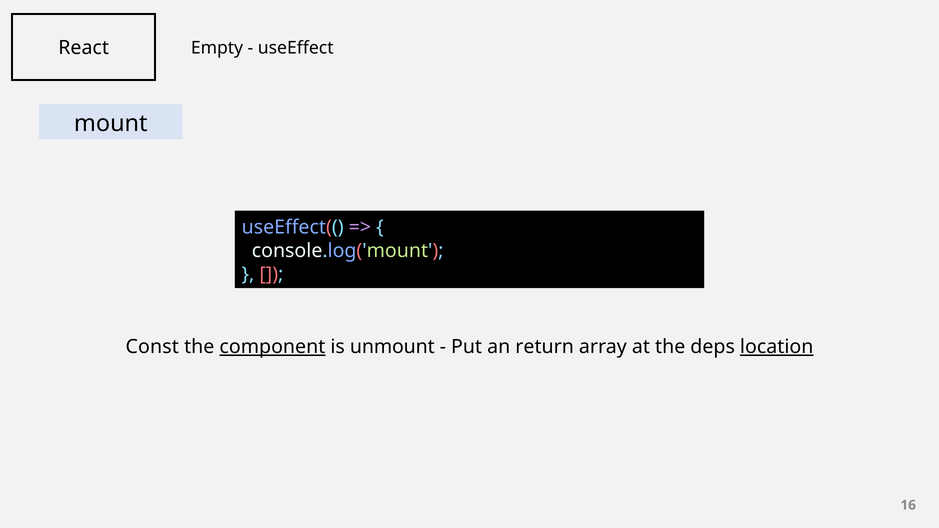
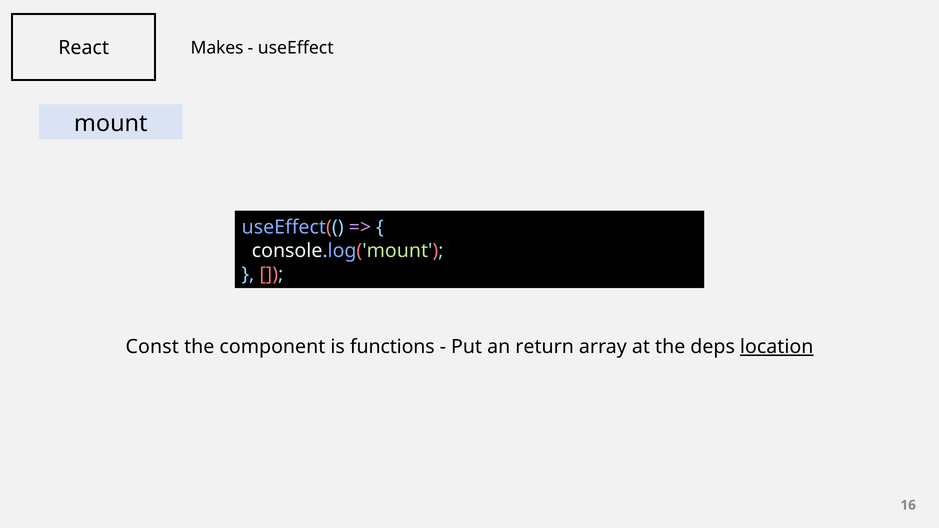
Empty: Empty -> Makes
component underline: present -> none
unmount: unmount -> functions
